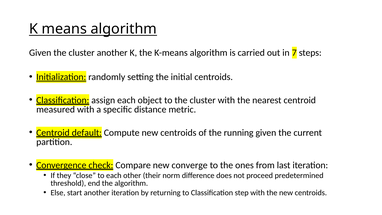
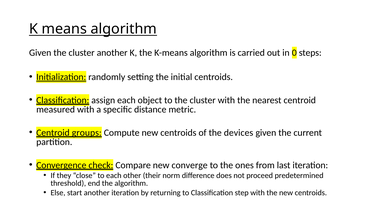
7: 7 -> 0
default: default -> groups
running: running -> devices
